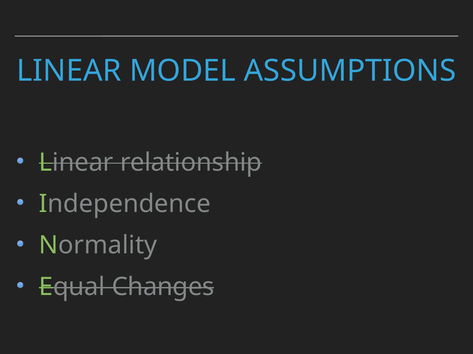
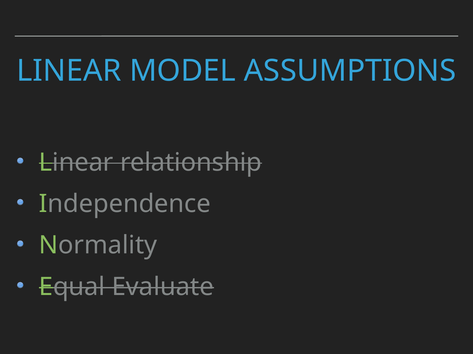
Changes: Changes -> Evaluate
